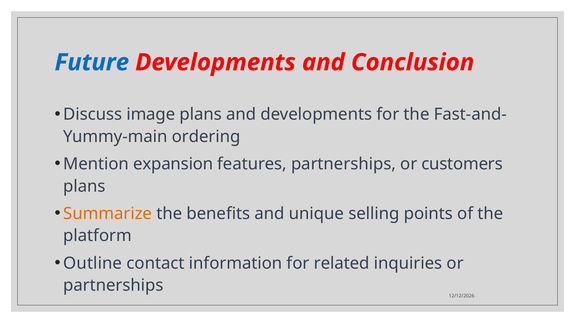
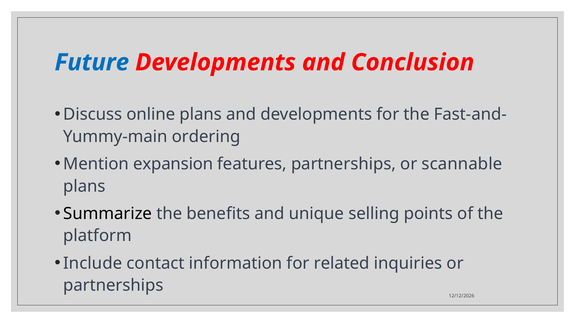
image: image -> online
customers: customers -> scannable
Summarize colour: orange -> black
Outline: Outline -> Include
